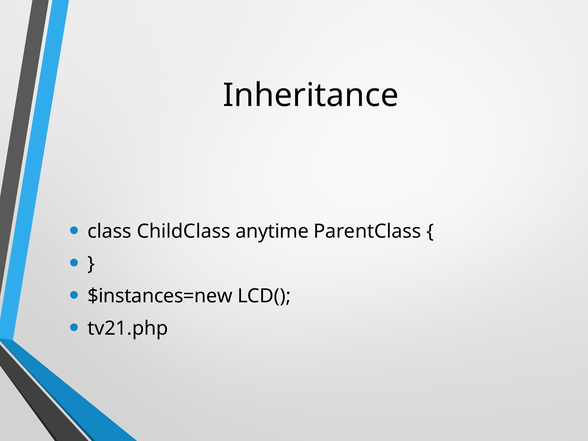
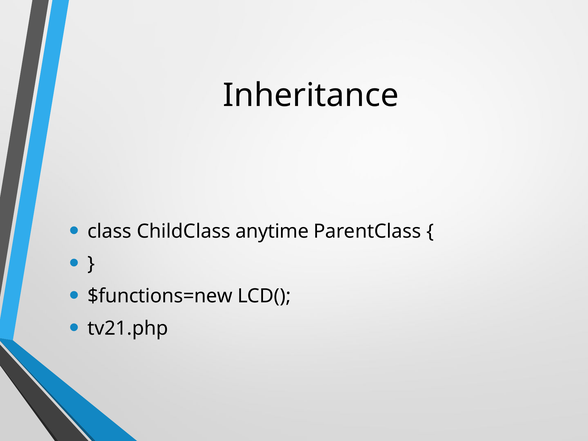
$instances=new: $instances=new -> $functions=new
